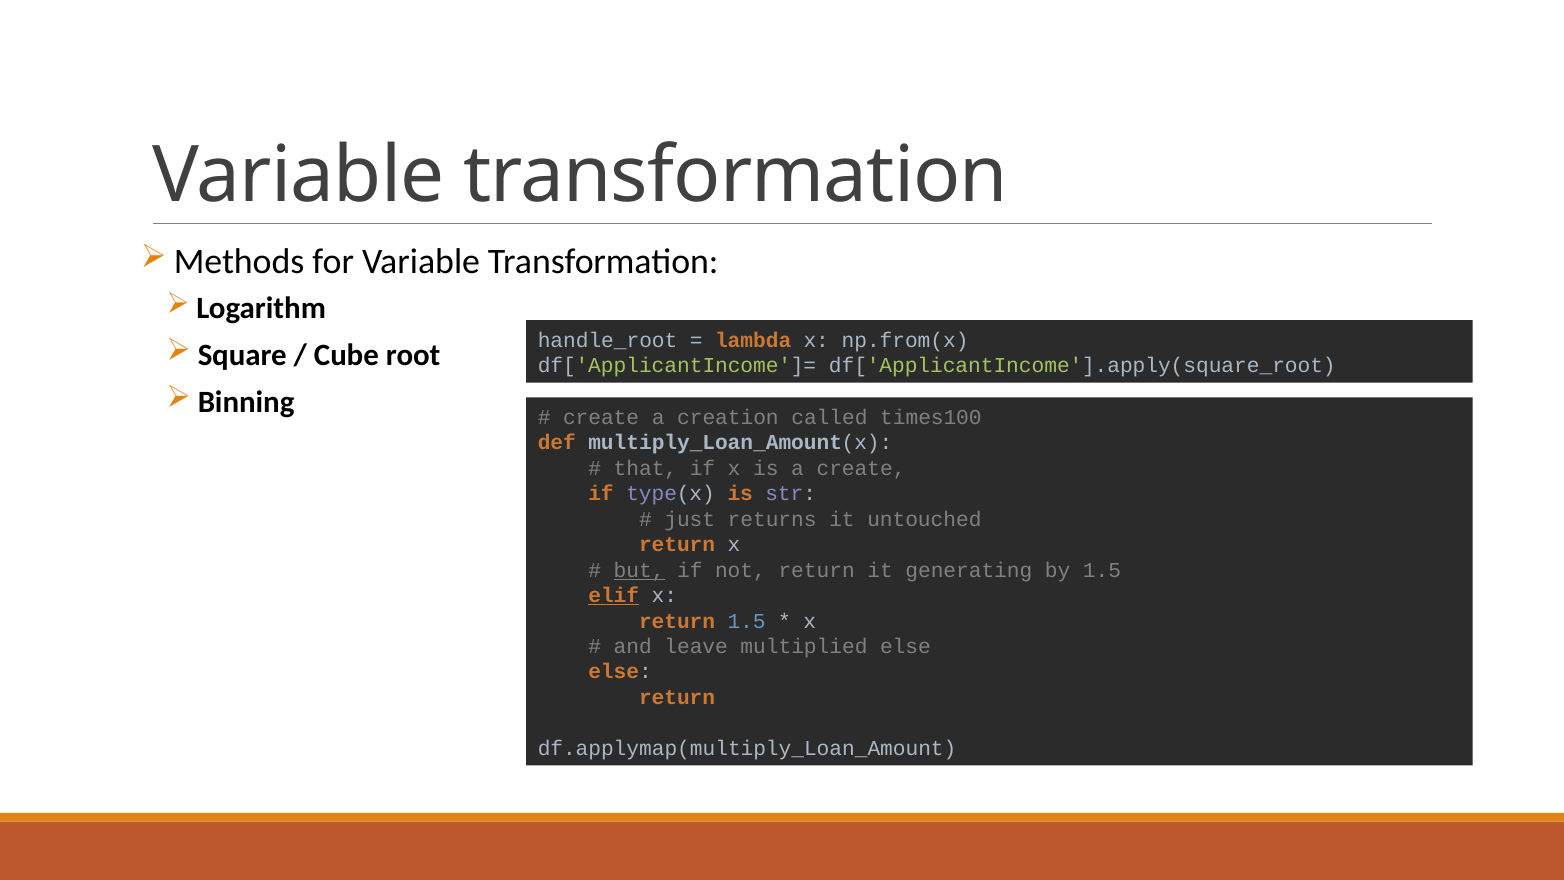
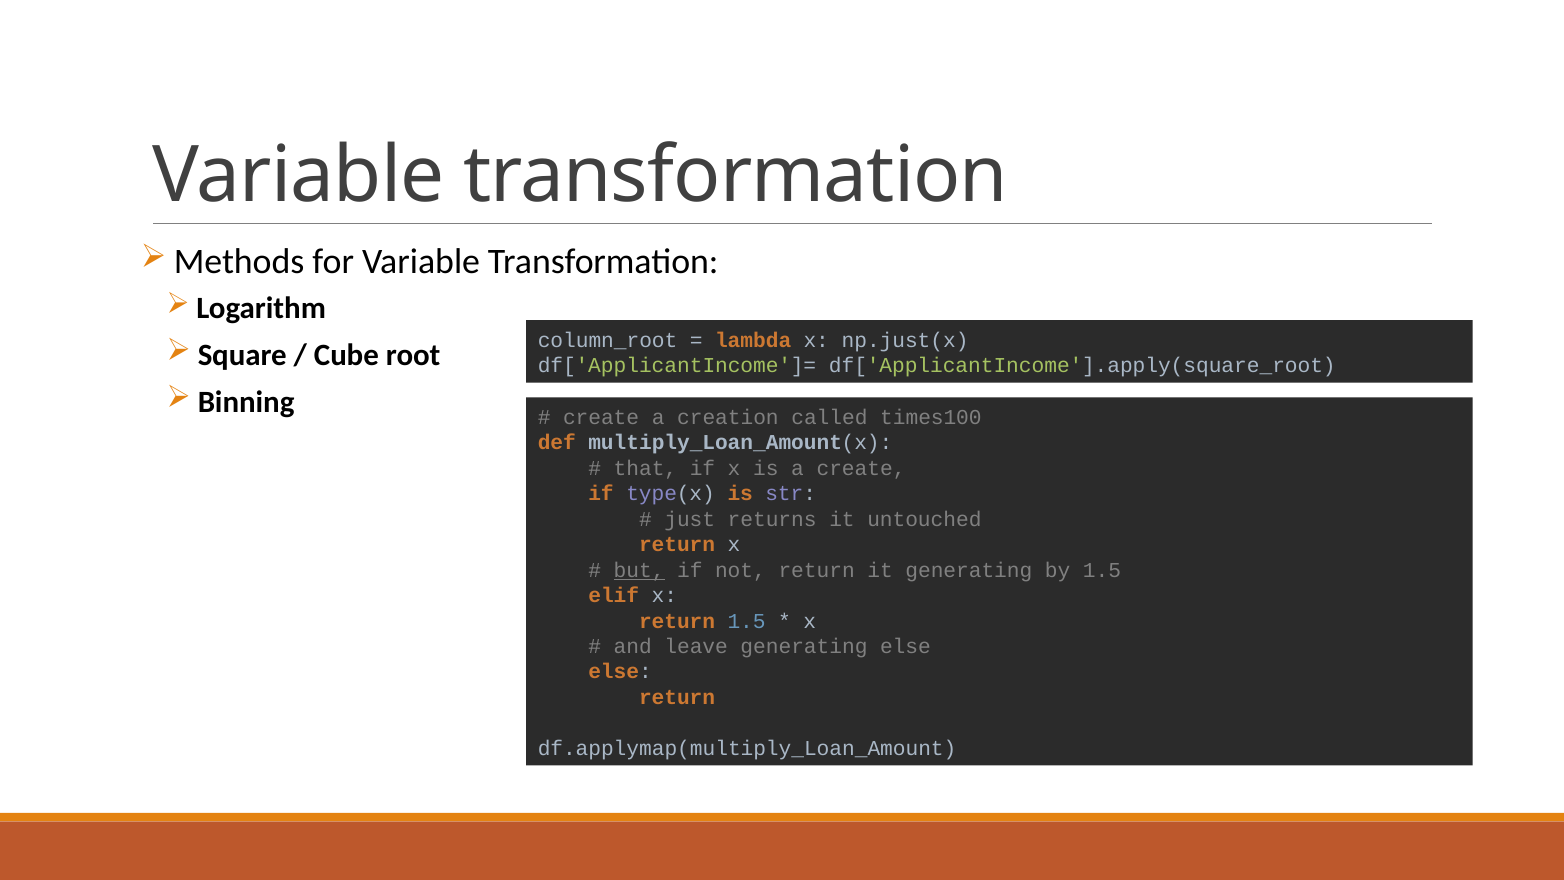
handle_root: handle_root -> column_root
np.from(x: np.from(x -> np.just(x
elif underline: present -> none
leave multiplied: multiplied -> generating
